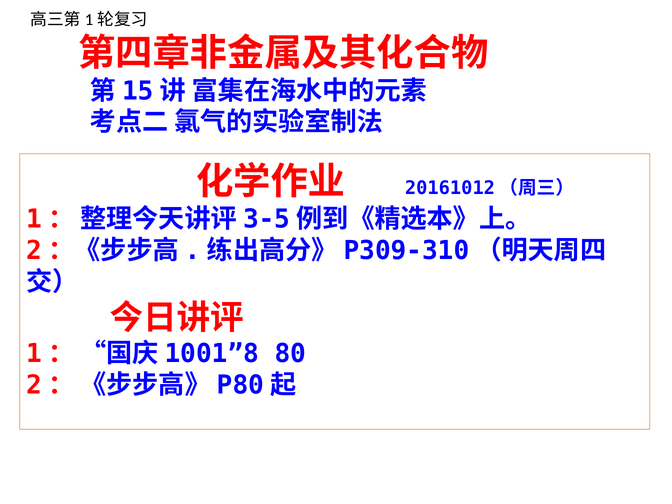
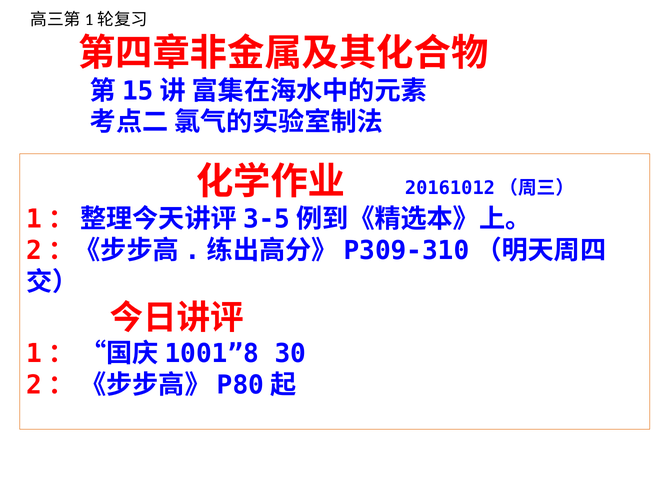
80: 80 -> 30
